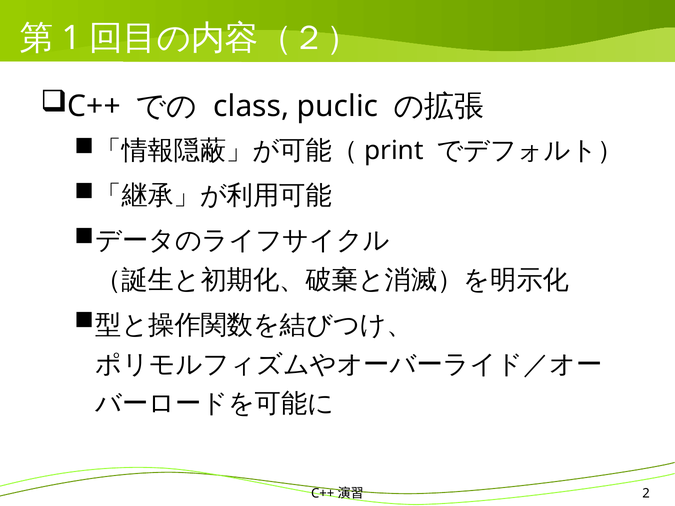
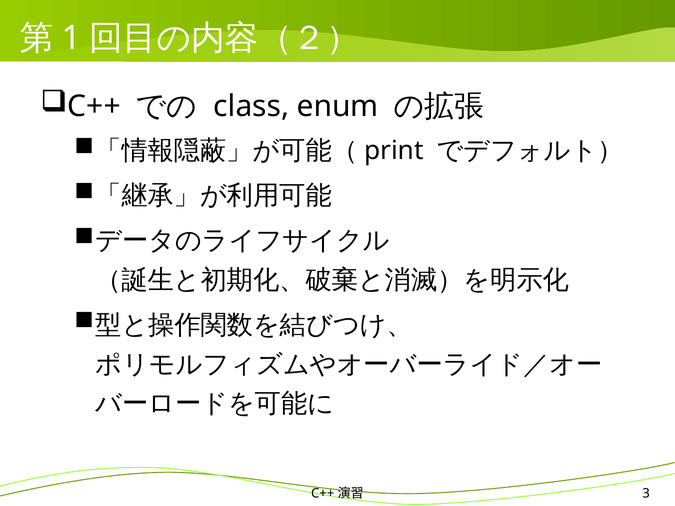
puclic: puclic -> enum
2: 2 -> 3
